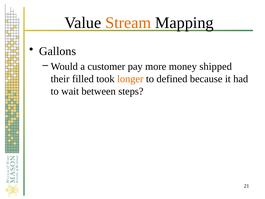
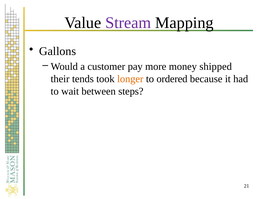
Stream colour: orange -> purple
filled: filled -> tends
defined: defined -> ordered
